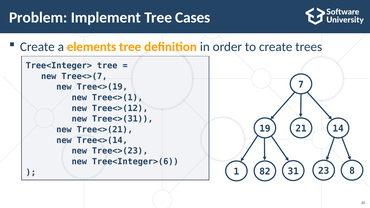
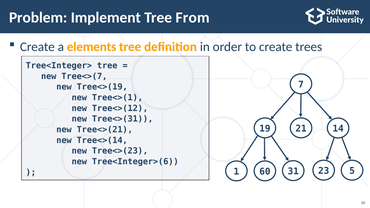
Cases: Cases -> From
8: 8 -> 5
82: 82 -> 60
